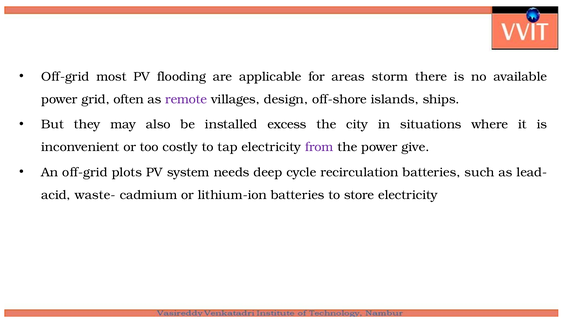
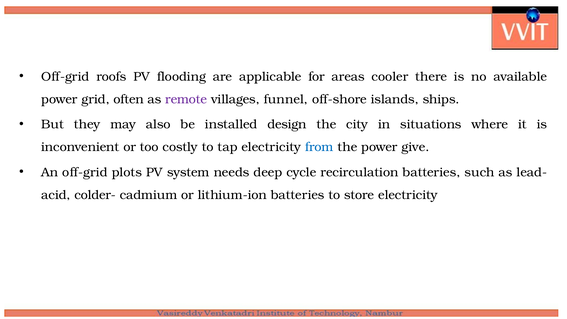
most: most -> roofs
storm: storm -> cooler
design: design -> funnel
excess: excess -> design
from colour: purple -> blue
waste-: waste- -> colder-
